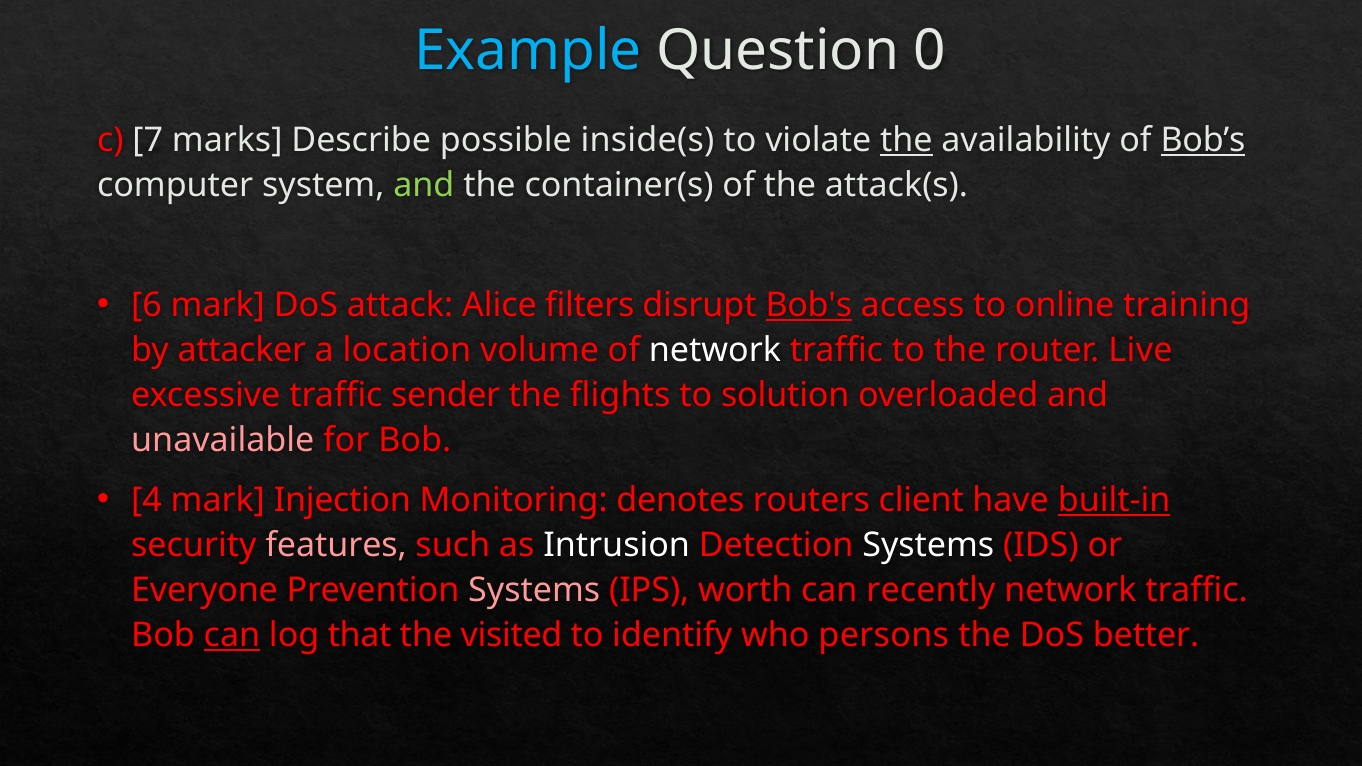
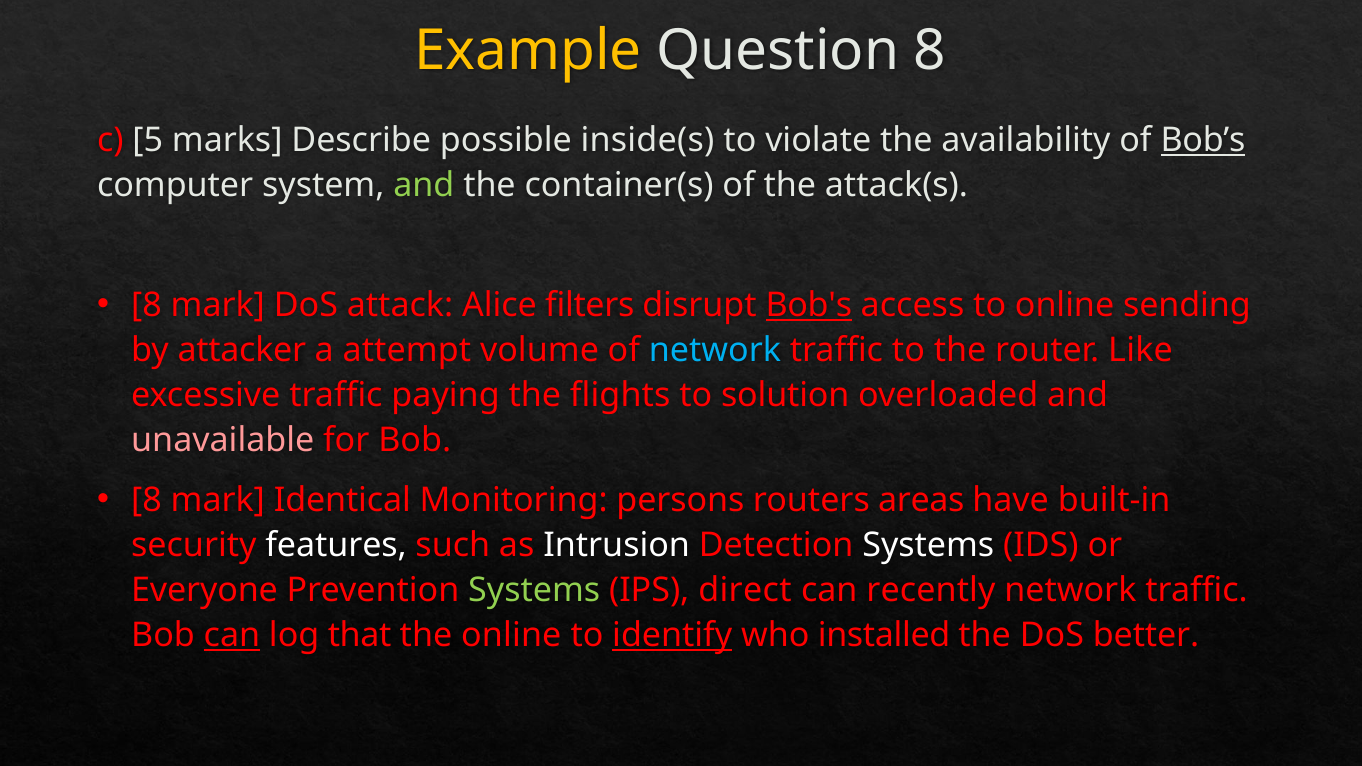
Example colour: light blue -> yellow
Question 0: 0 -> 8
7: 7 -> 5
the at (906, 140) underline: present -> none
6 at (146, 306): 6 -> 8
training: training -> sending
location: location -> attempt
network at (715, 351) colour: white -> light blue
Live: Live -> Like
sender: sender -> paying
4 at (146, 501): 4 -> 8
Injection: Injection -> Identical
denotes: denotes -> persons
client: client -> areas
built-in underline: present -> none
features colour: pink -> white
Systems at (534, 590) colour: pink -> light green
worth: worth -> direct
the visited: visited -> online
identify underline: none -> present
persons: persons -> installed
